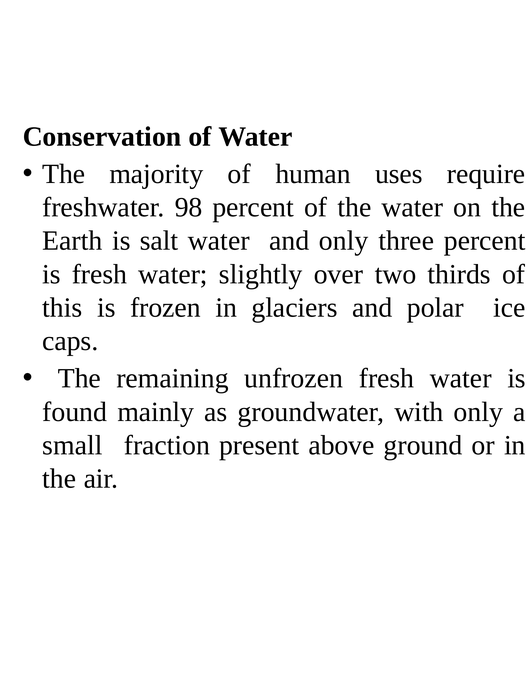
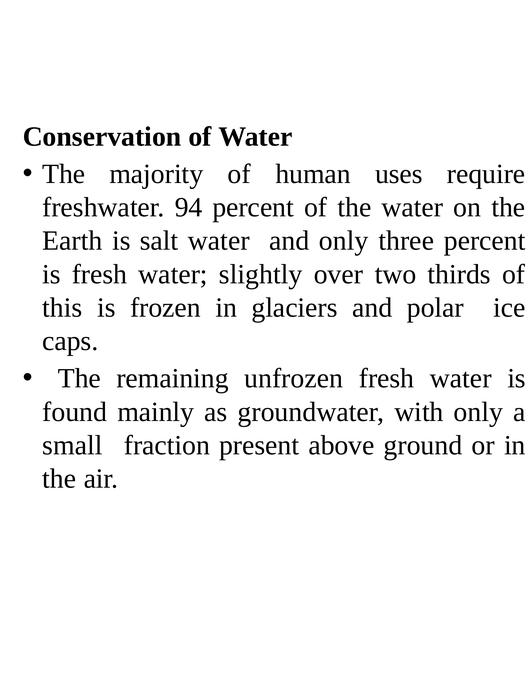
98: 98 -> 94
